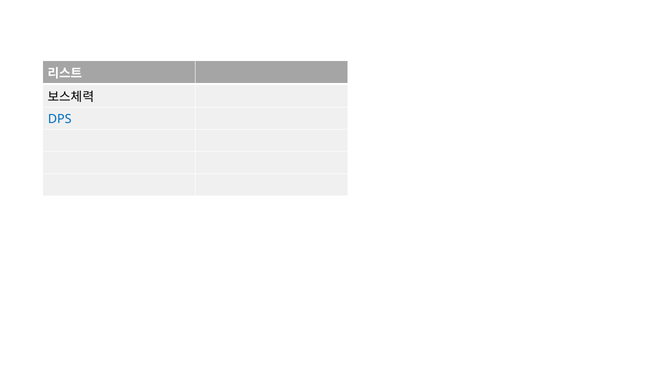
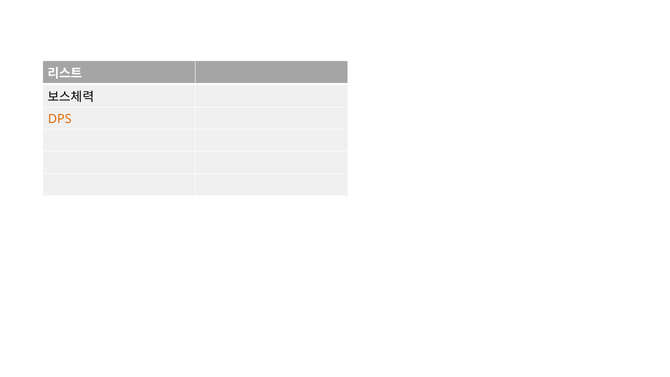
DPS colour: blue -> orange
